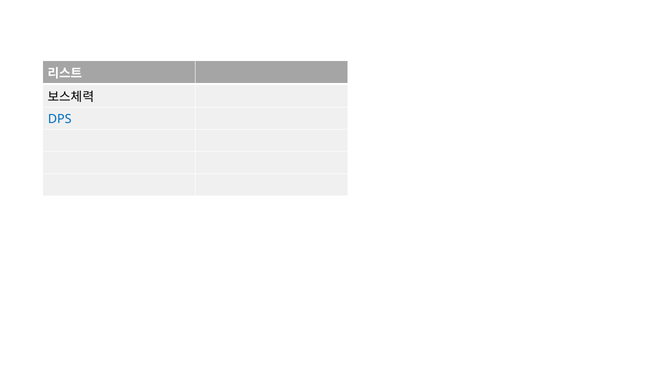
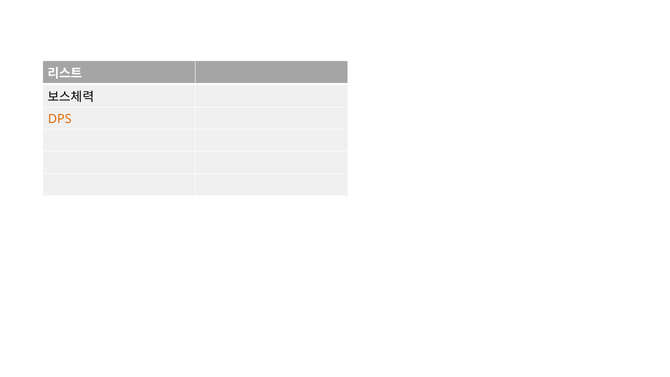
DPS colour: blue -> orange
